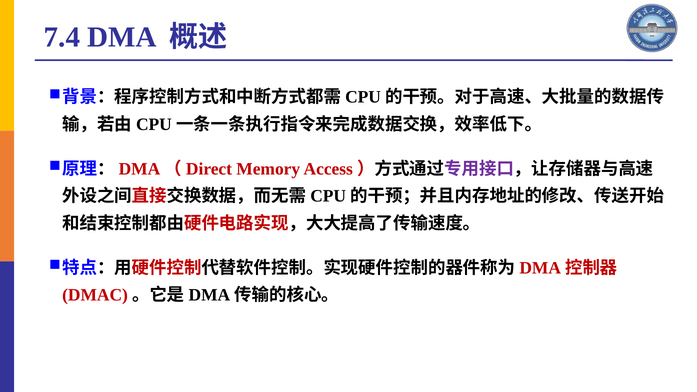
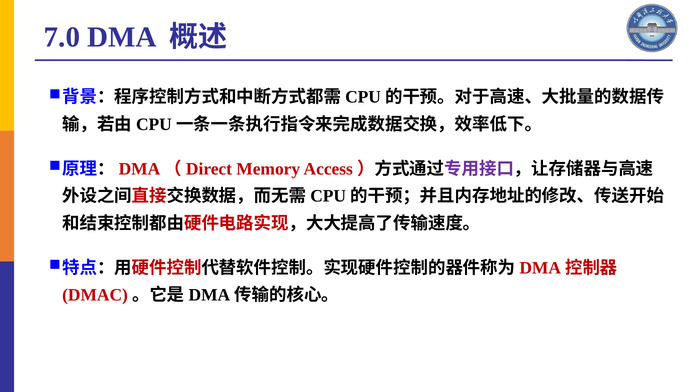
7.4: 7.4 -> 7.0
